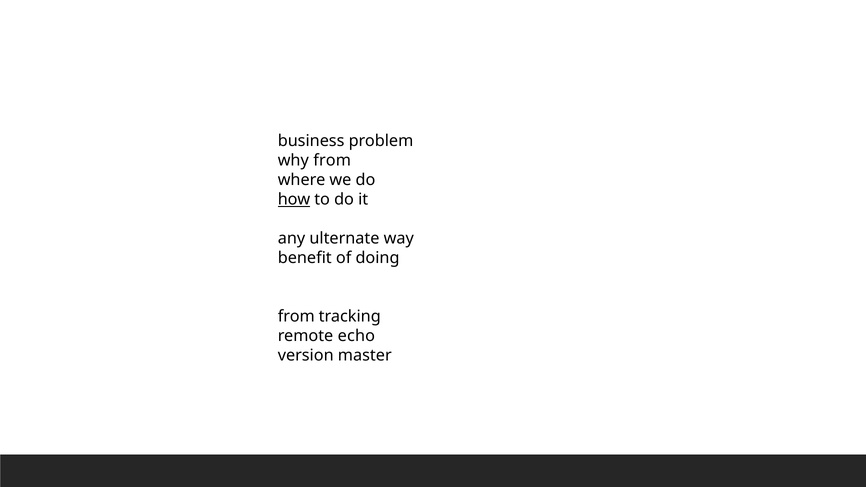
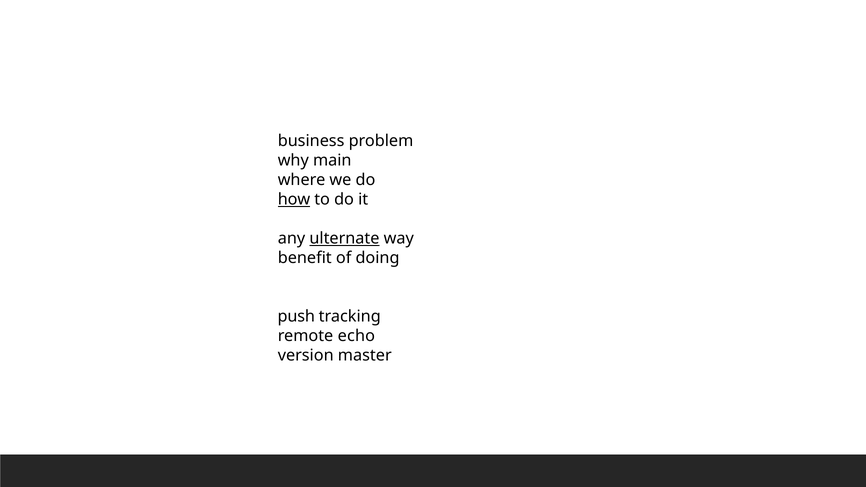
why from: from -> main
ulternate underline: none -> present
from at (296, 316): from -> push
